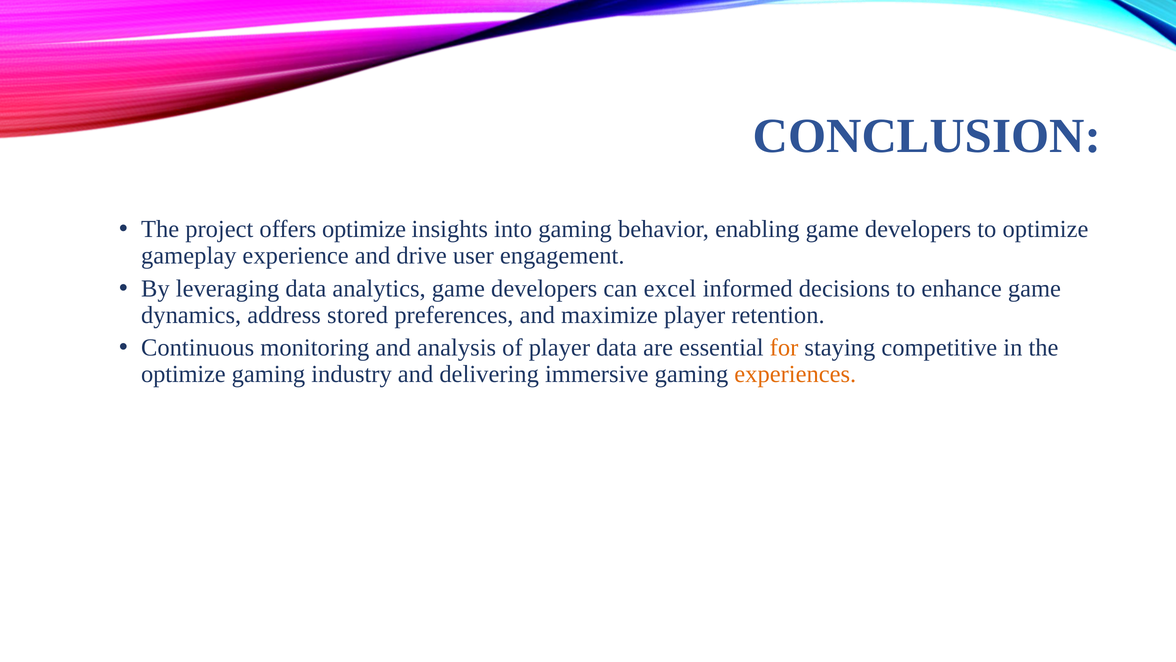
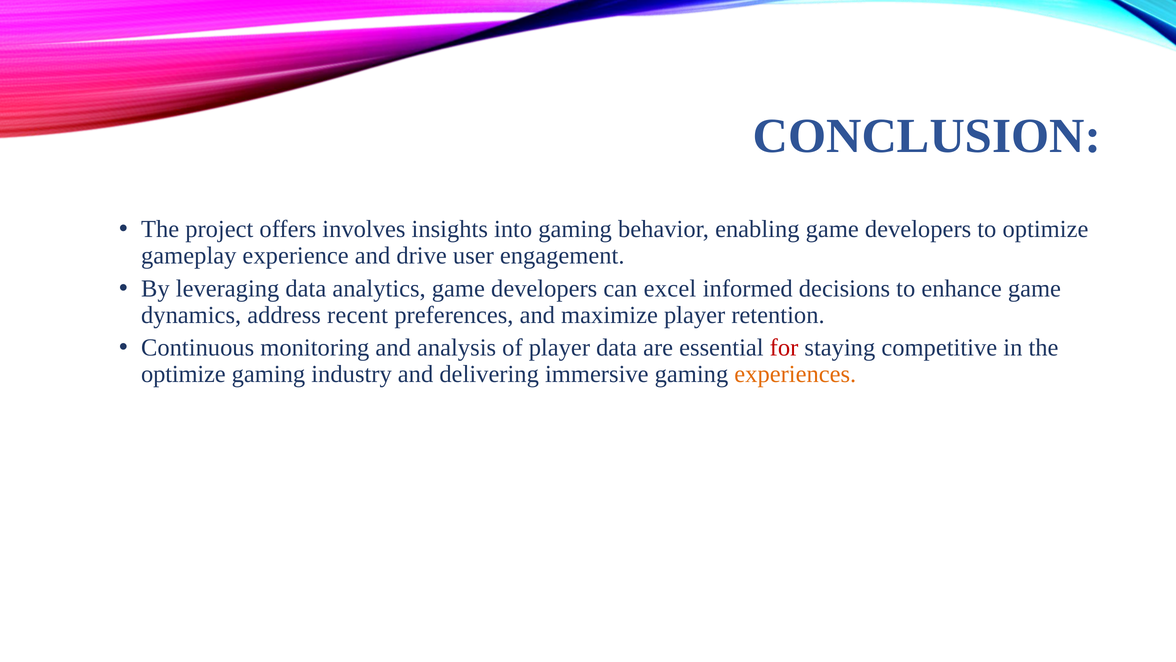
offers optimize: optimize -> involves
stored: stored -> recent
for colour: orange -> red
